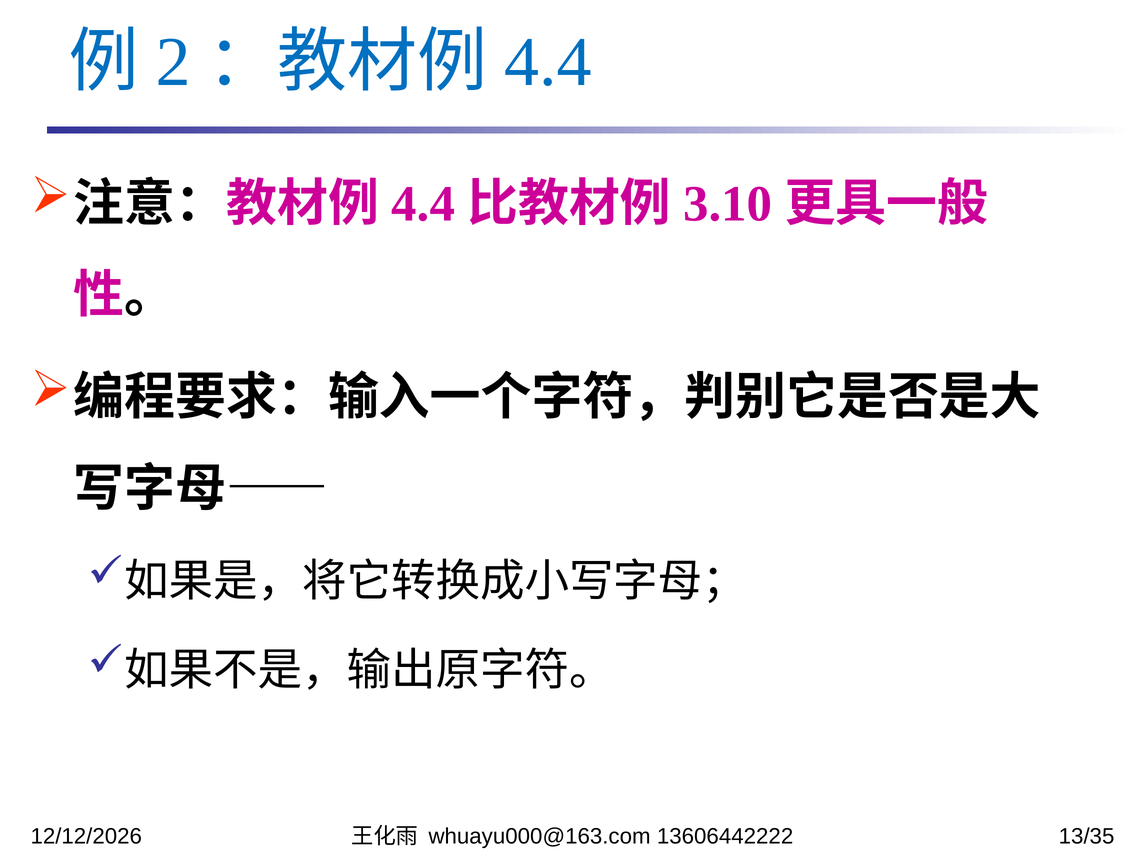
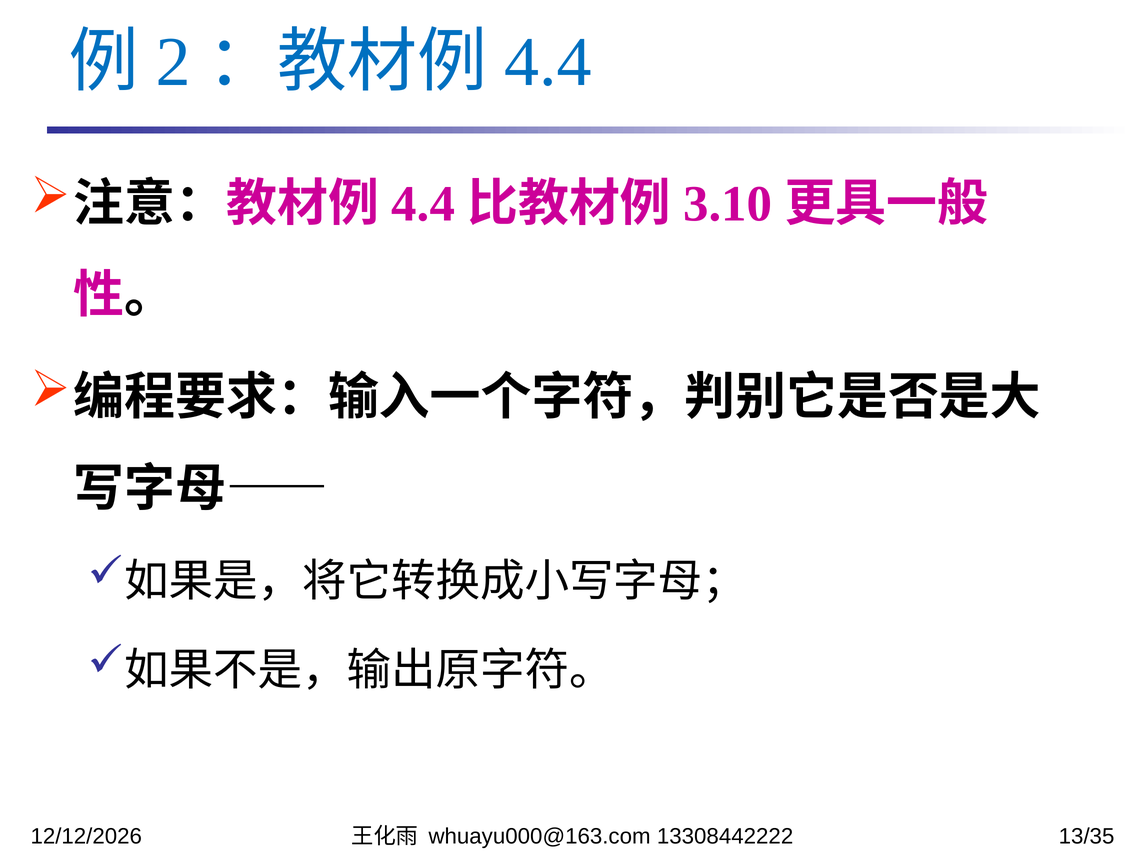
13606442222: 13606442222 -> 13308442222
